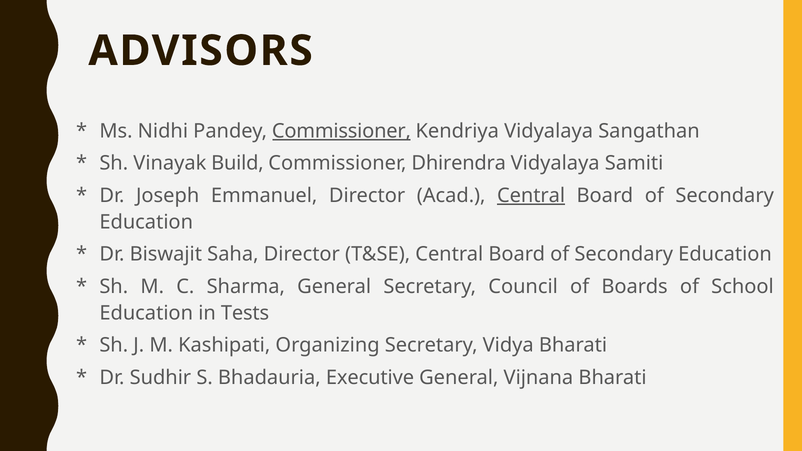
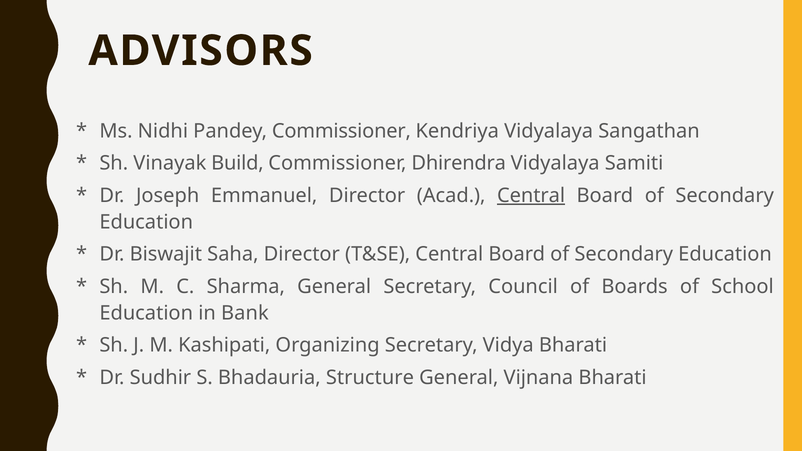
Commissioner at (341, 131) underline: present -> none
Tests: Tests -> Bank
Executive: Executive -> Structure
